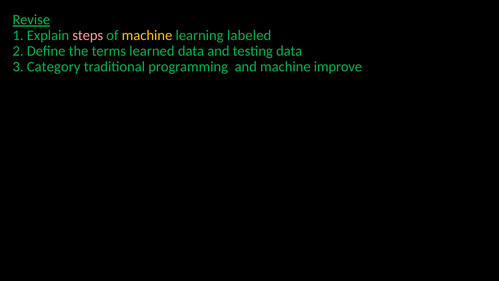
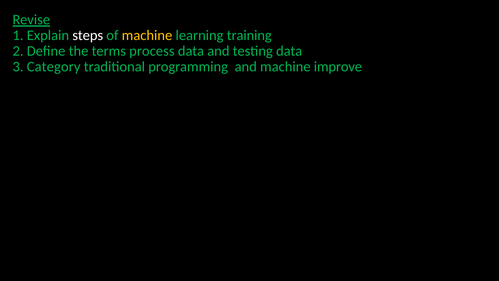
steps colour: pink -> white
labeled: labeled -> training
learned: learned -> process
